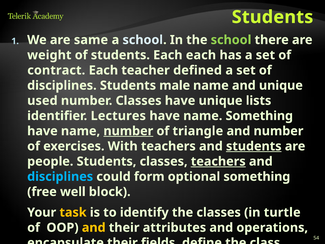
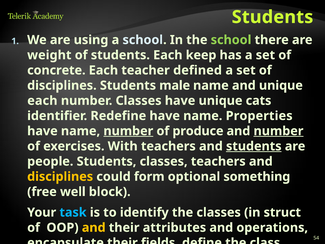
same: same -> using
Each each: each -> keep
contract: contract -> concrete
used at (42, 101): used -> each
lists: lists -> cats
Lectures: Lectures -> Redefine
name Something: Something -> Properties
triangle: triangle -> produce
number at (278, 131) underline: none -> present
teachers at (218, 161) underline: present -> none
disciplines at (60, 176) colour: light blue -> yellow
task colour: yellow -> light blue
turtle: turtle -> struct
